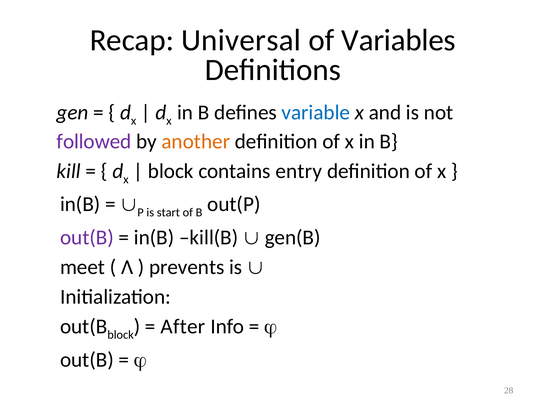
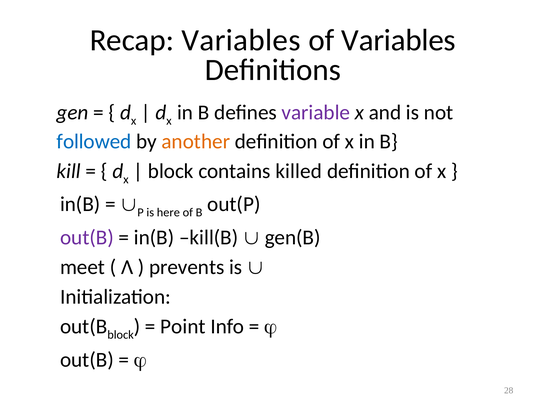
Recap Universal: Universal -> Variables
variable colour: blue -> purple
followed colour: purple -> blue
entry: entry -> killed
start: start -> here
After: After -> Point
